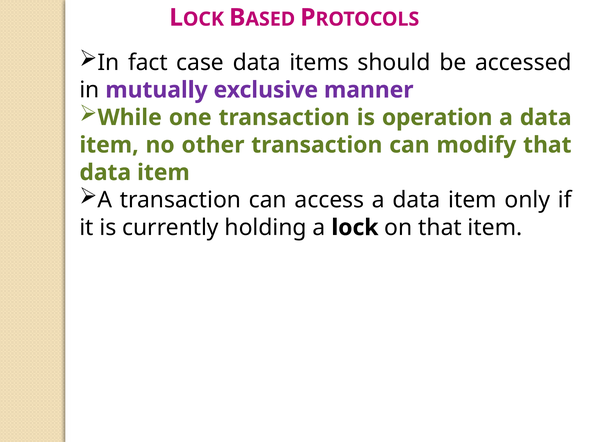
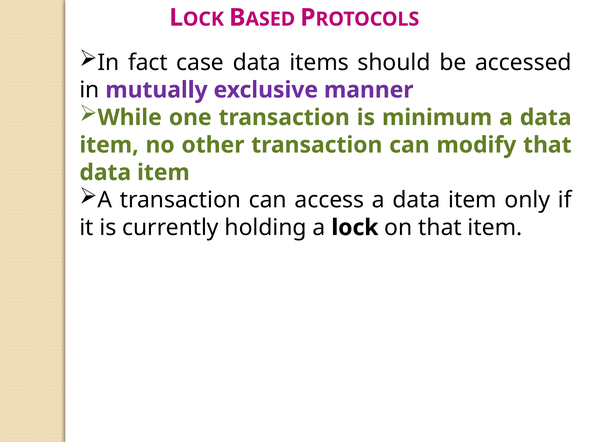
operation: operation -> minimum
